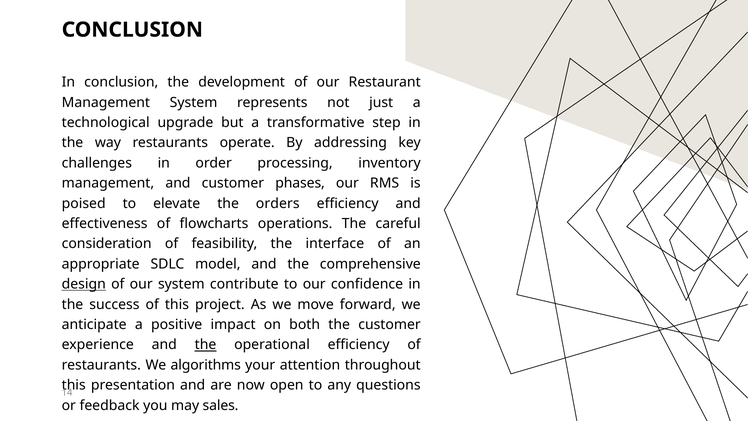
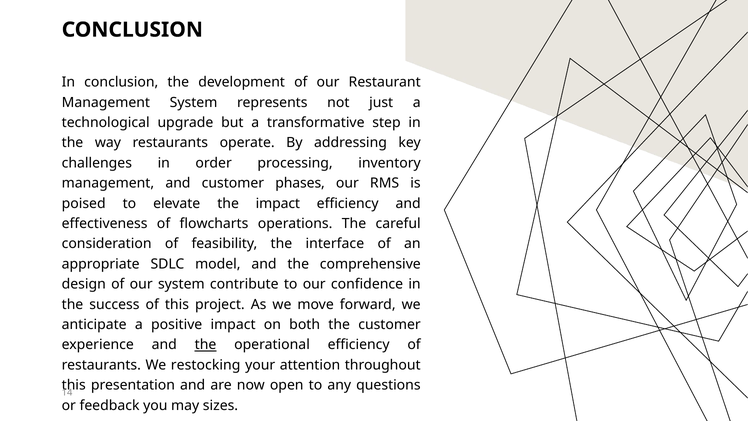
the orders: orders -> impact
design underline: present -> none
algorithms: algorithms -> restocking
sales: sales -> sizes
